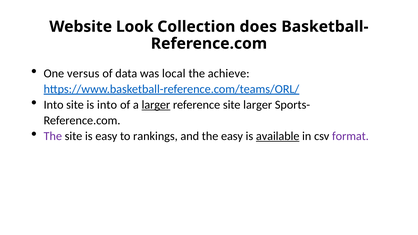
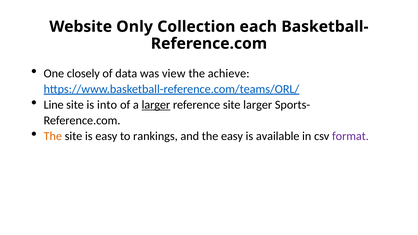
Look: Look -> Only
does: does -> each
versus: versus -> closely
local: local -> view
Into at (54, 105): Into -> Line
The at (53, 136) colour: purple -> orange
available underline: present -> none
